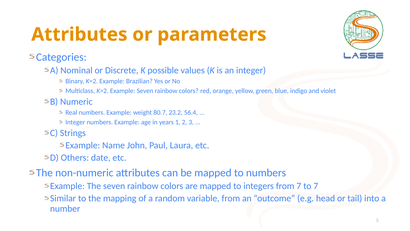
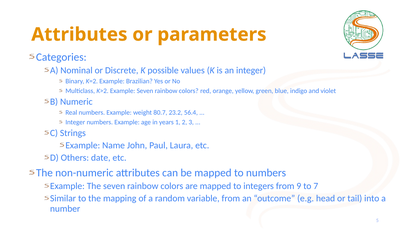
from 7: 7 -> 9
